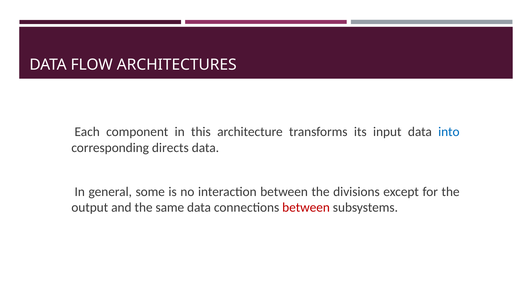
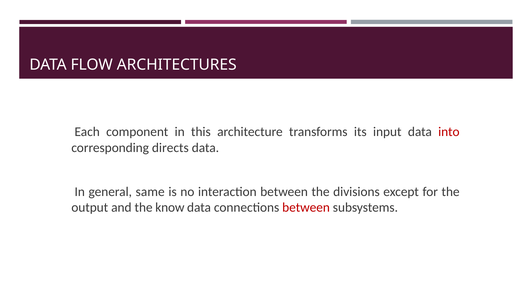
into colour: blue -> red
some: some -> same
same: same -> know
